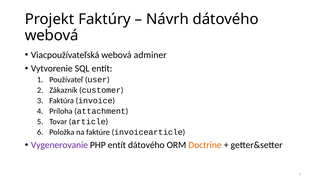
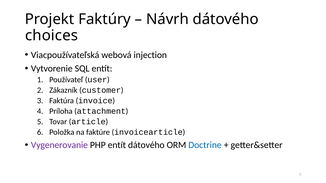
webová at (52, 35): webová -> choices
adminer: adminer -> injection
Doctrine colour: orange -> blue
